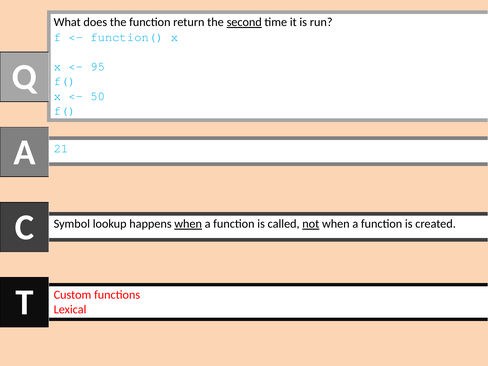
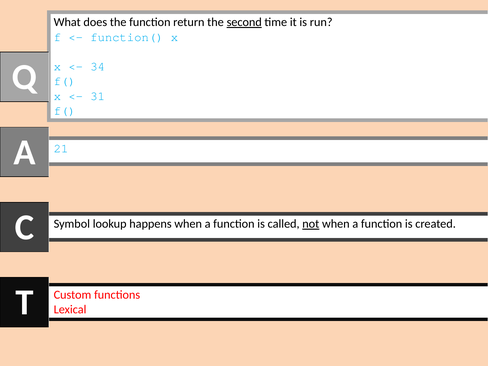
95: 95 -> 34
50: 50 -> 31
when at (188, 224) underline: present -> none
